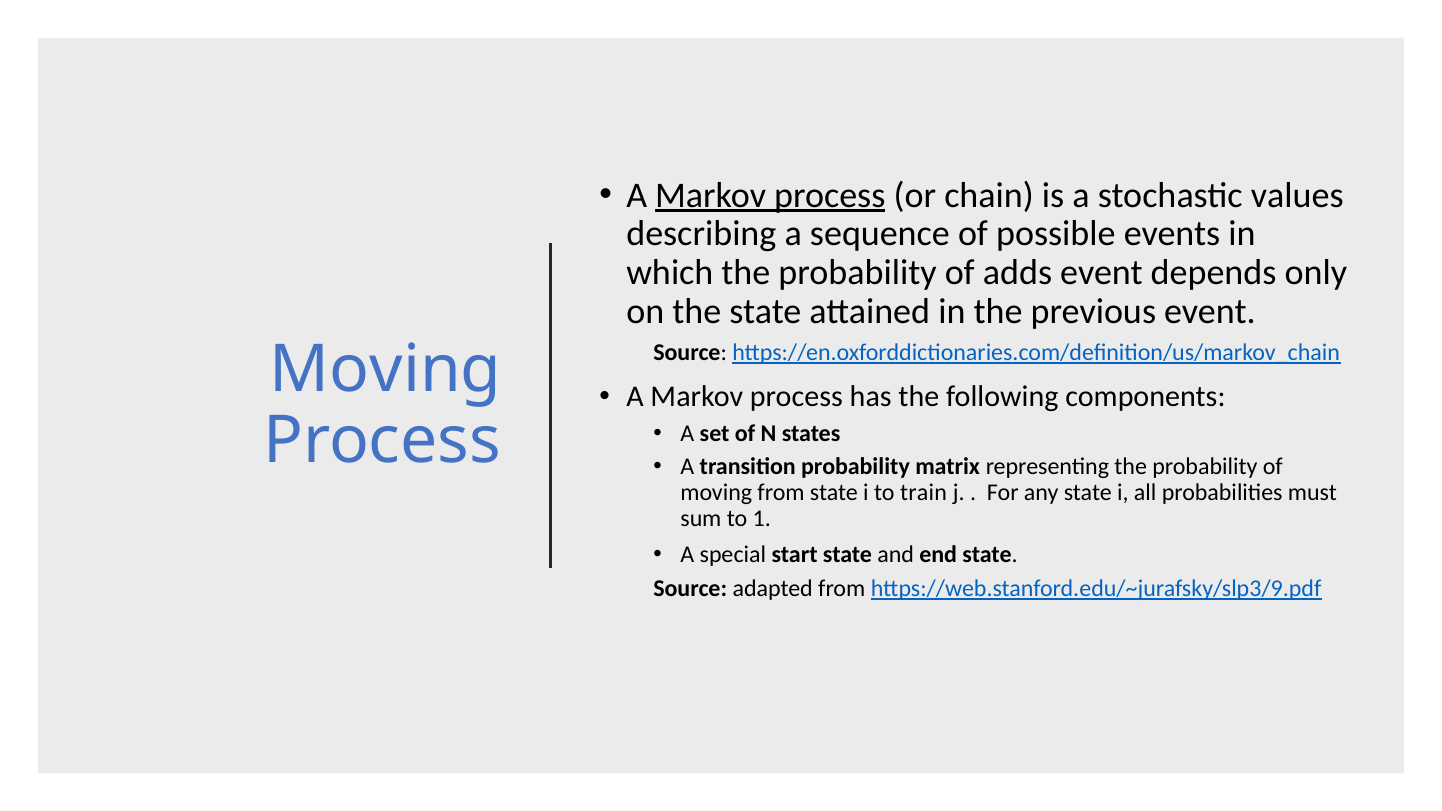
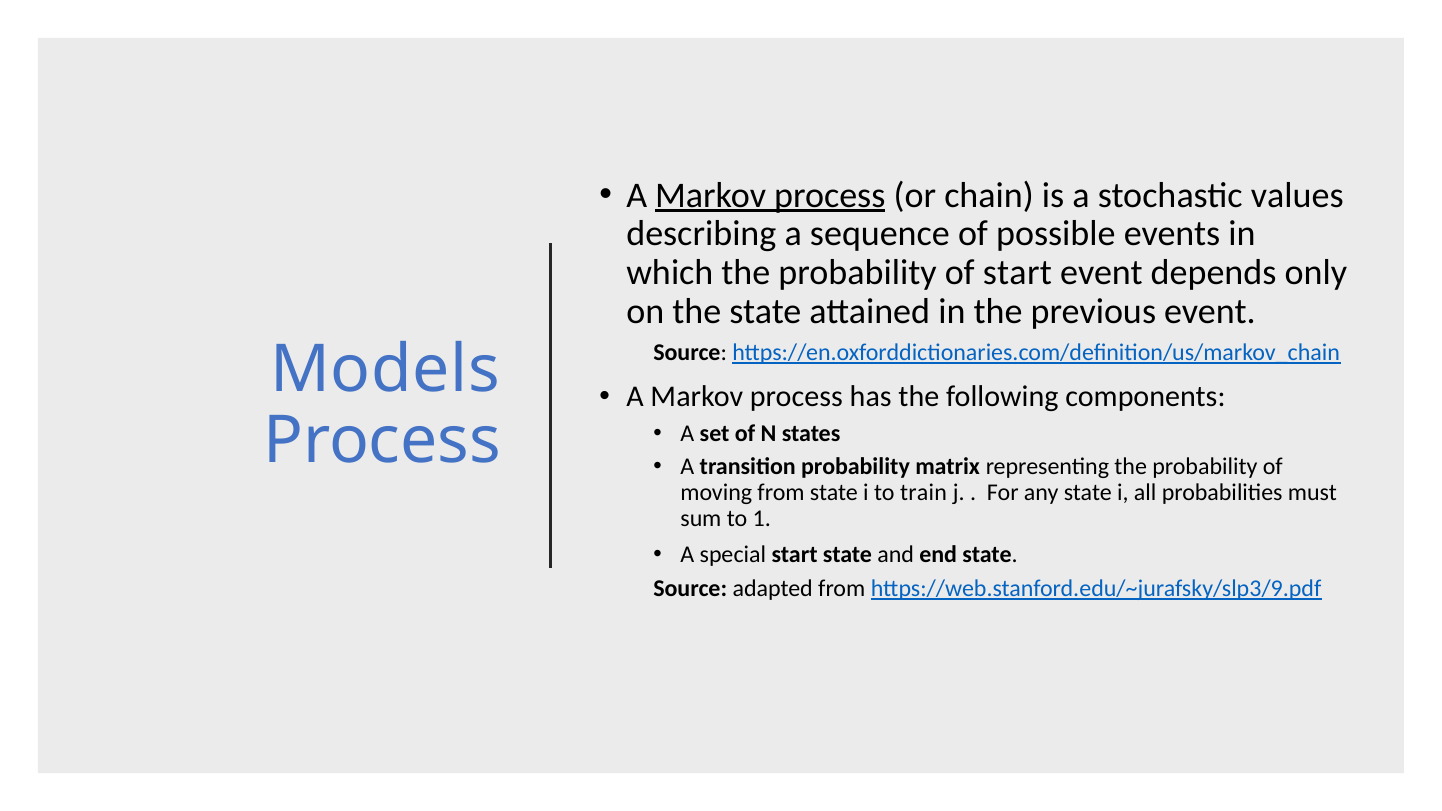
of adds: adds -> start
Moving at (386, 369): Moving -> Models
